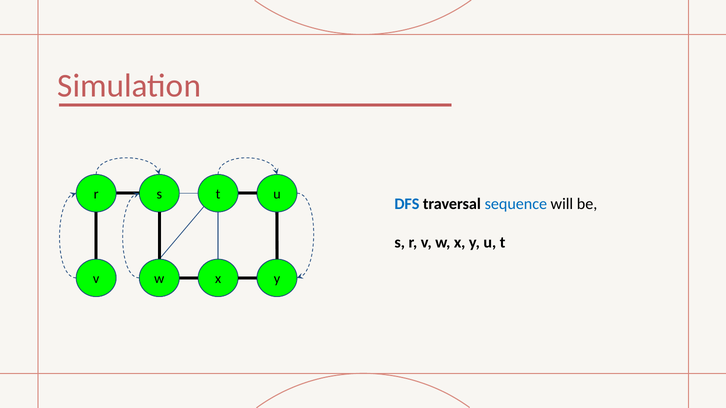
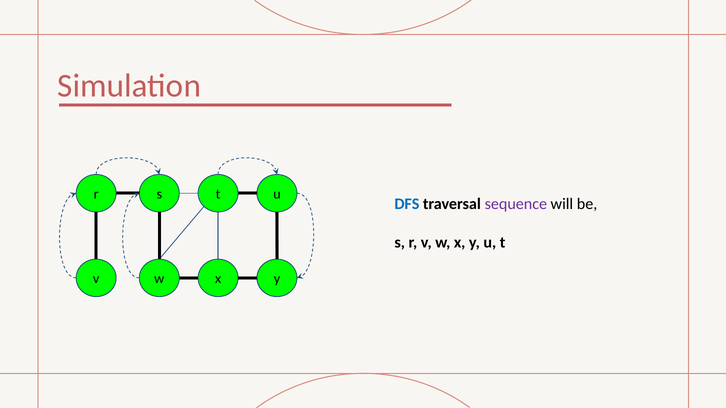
sequence colour: blue -> purple
